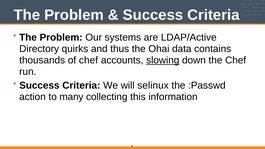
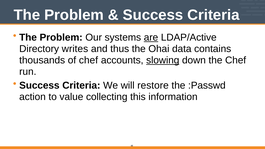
are underline: none -> present
quirks: quirks -> writes
selinux: selinux -> restore
many: many -> value
